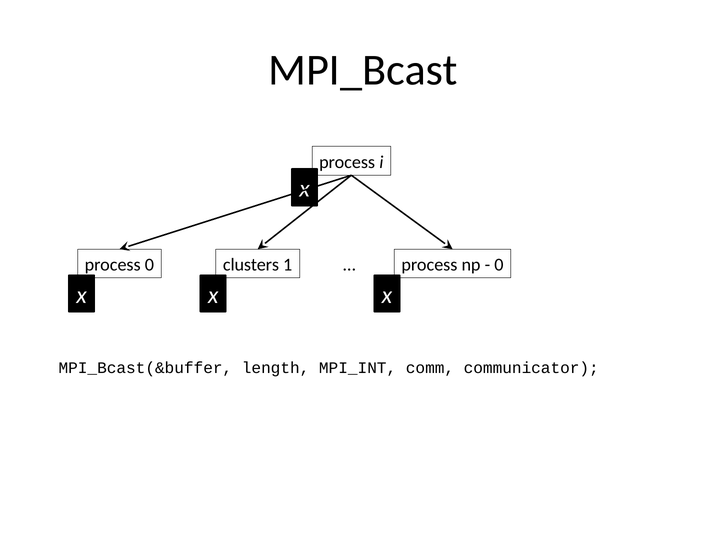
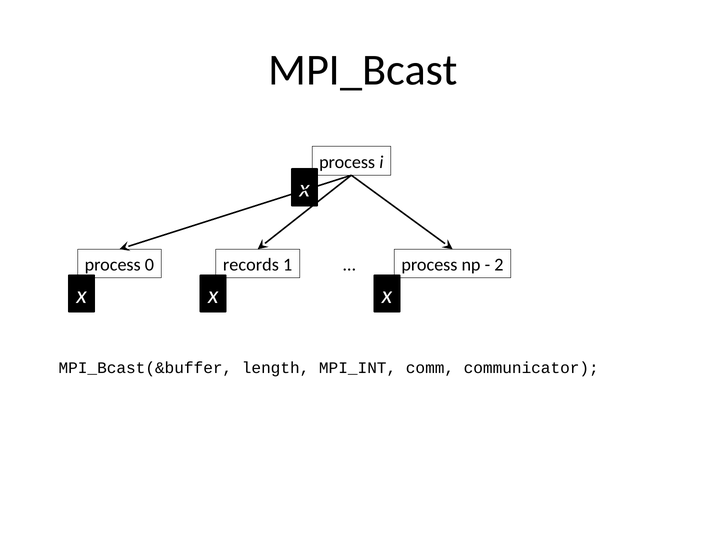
clusters: clusters -> records
0 at (499, 265): 0 -> 2
